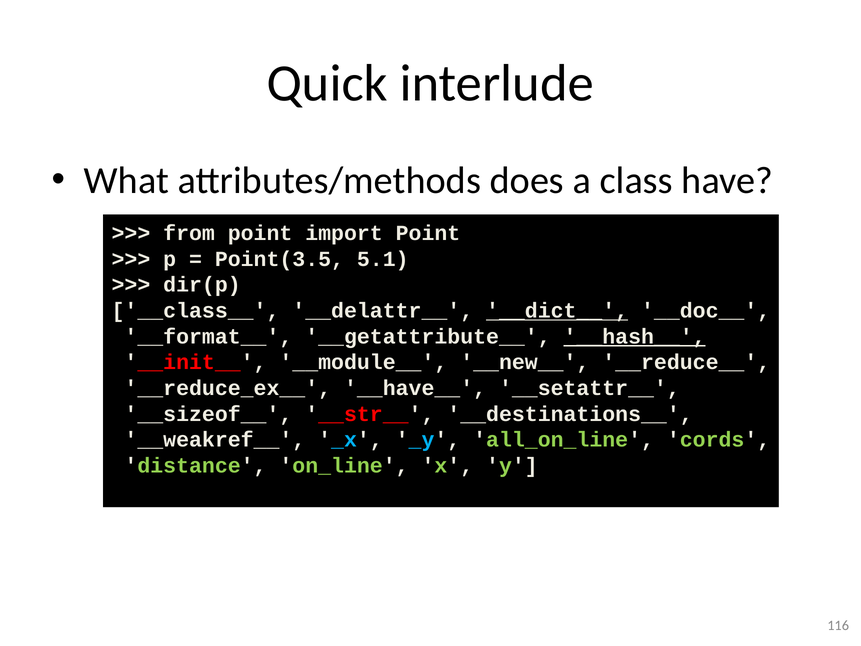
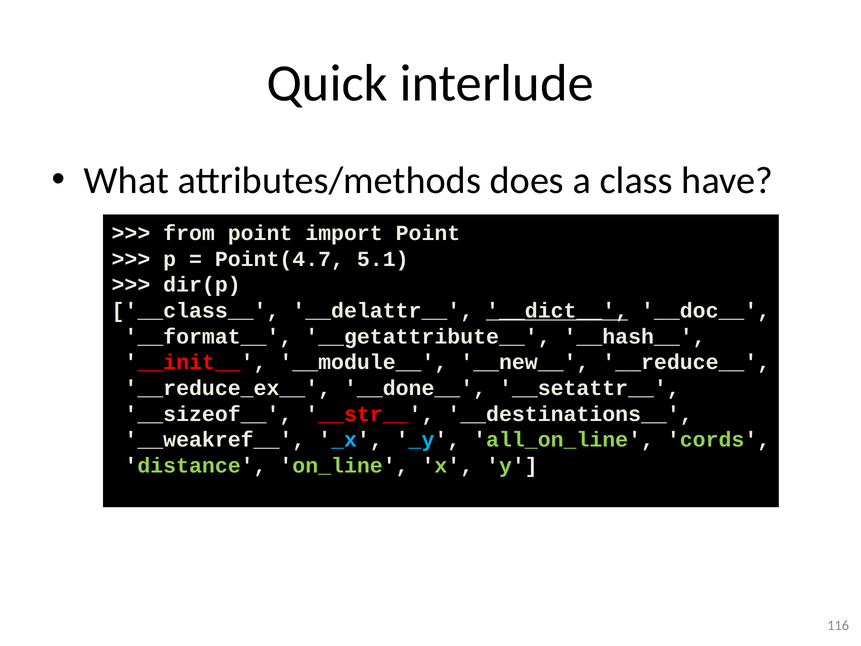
Point(3.5: Point(3.5 -> Point(4.7
__hash__ underline: present -> none
__have__: __have__ -> __done__
